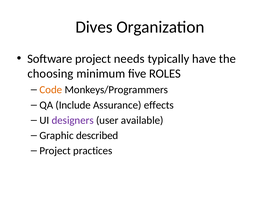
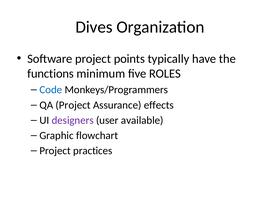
needs: needs -> points
choosing: choosing -> functions
Code colour: orange -> blue
QA Include: Include -> Project
described: described -> flowchart
